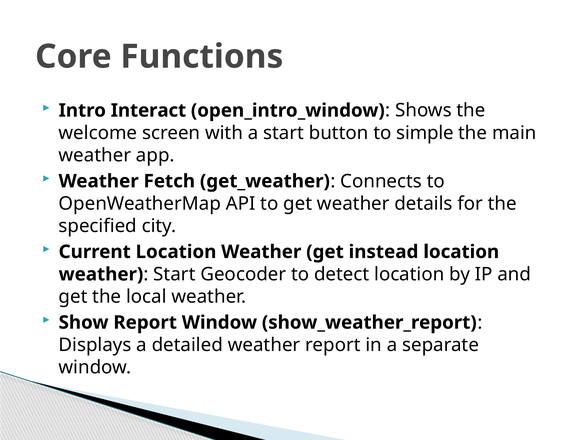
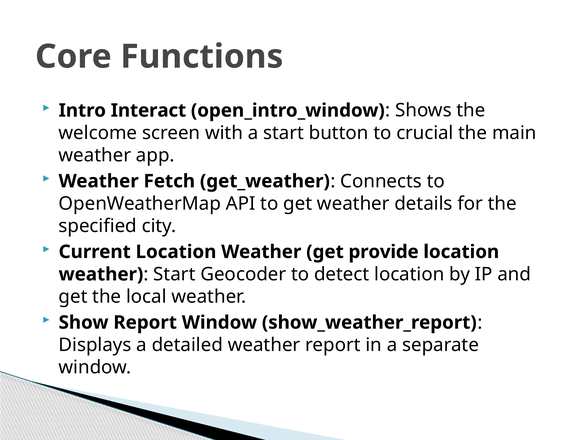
simple: simple -> crucial
instead: instead -> provide
